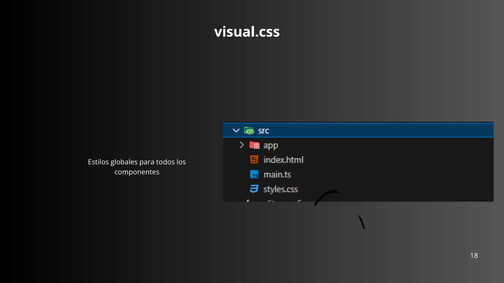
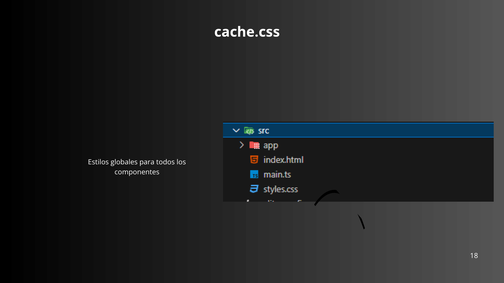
visual.css: visual.css -> cache.css
